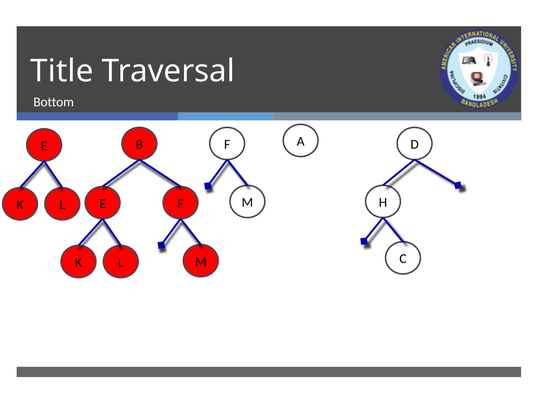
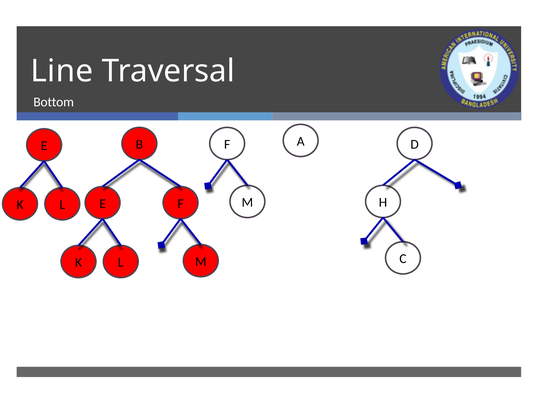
Title: Title -> Line
